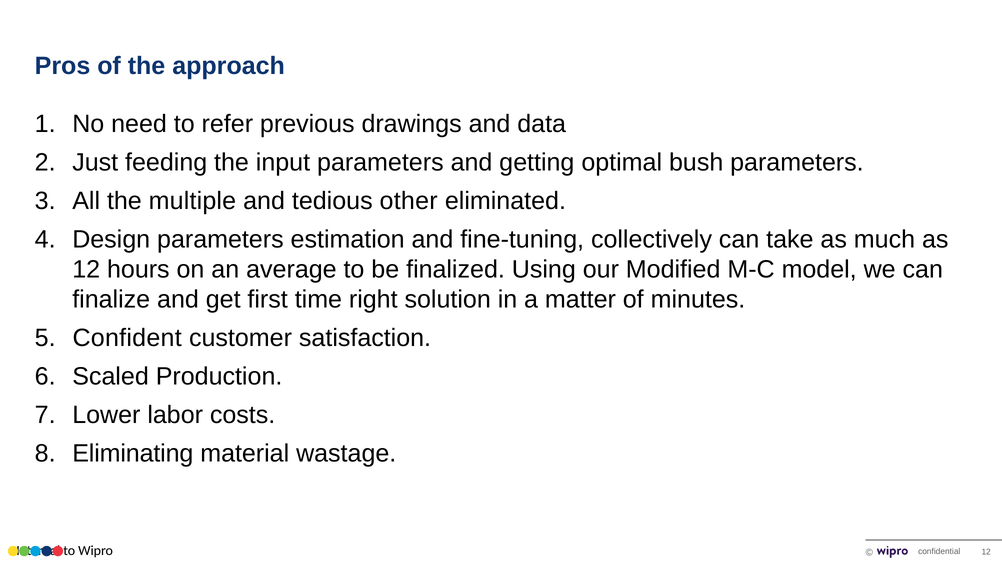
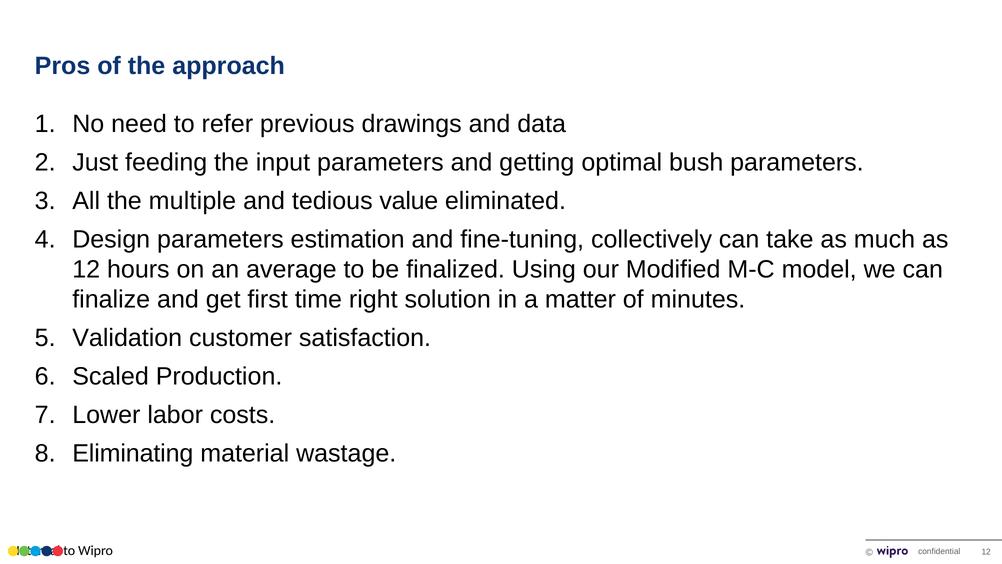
other: other -> value
Confident: Confident -> Validation
